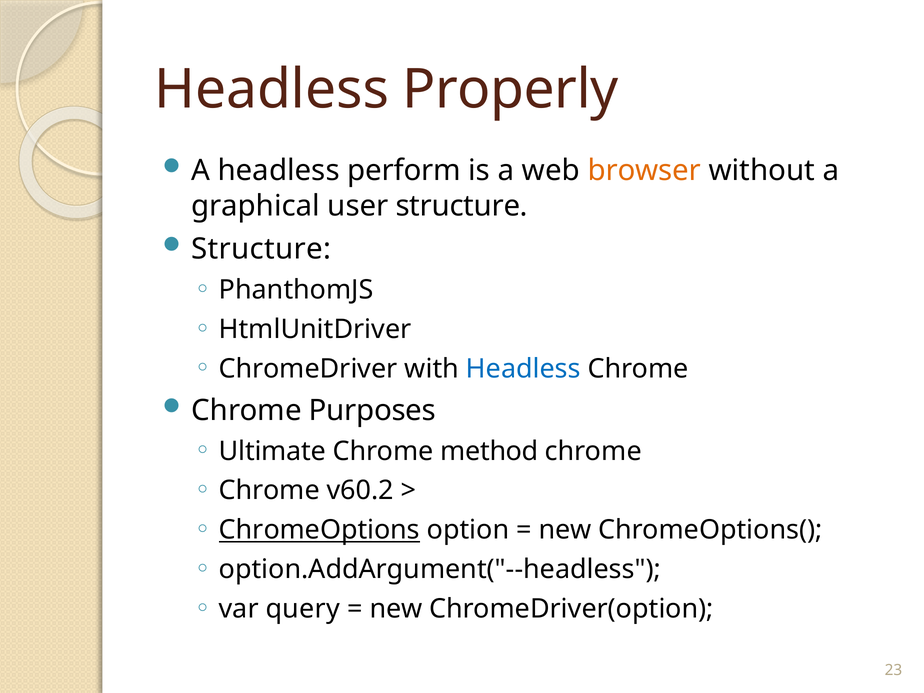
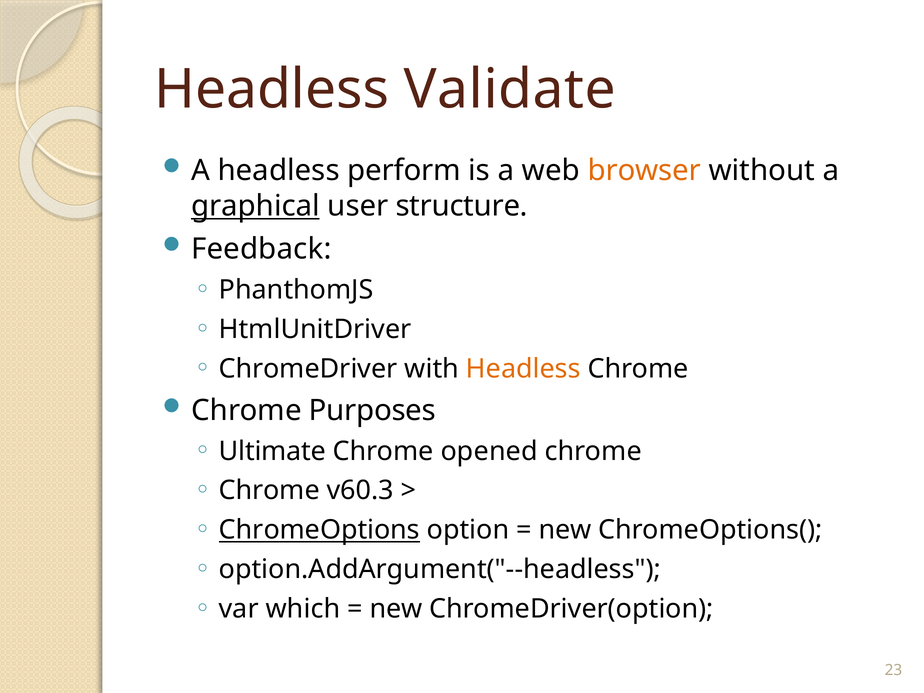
Properly: Properly -> Validate
graphical underline: none -> present
Structure at (261, 249): Structure -> Feedback
Headless at (523, 369) colour: blue -> orange
method: method -> opened
v60.2: v60.2 -> v60.3
query: query -> which
